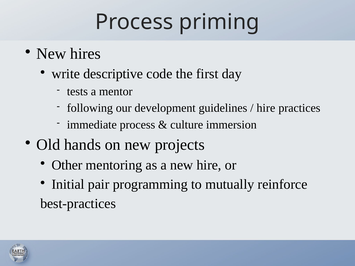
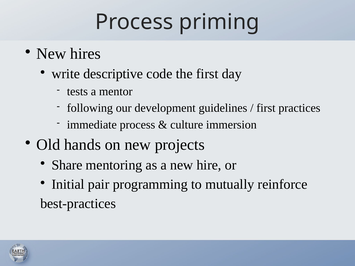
hire at (266, 108): hire -> first
Other: Other -> Share
